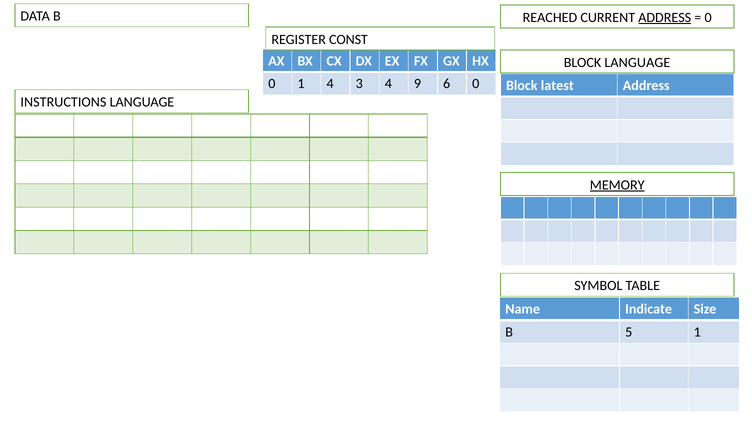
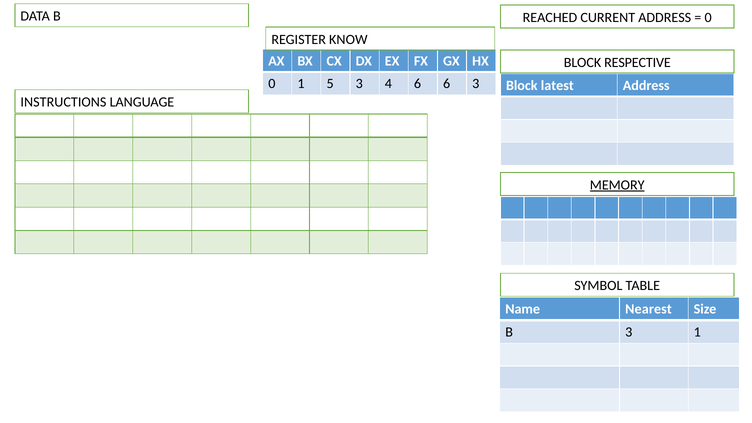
ADDRESS at (665, 17) underline: present -> none
CONST: CONST -> KNOW
BLOCK LANGUAGE: LANGUAGE -> RESPECTIVE
1 4: 4 -> 5
4 9: 9 -> 6
6 0: 0 -> 3
Indicate: Indicate -> Nearest
B 5: 5 -> 3
